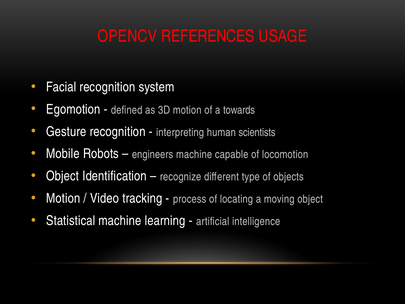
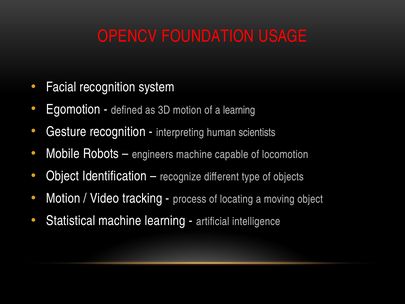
REFERENCES: REFERENCES -> FOUNDATION
a towards: towards -> learning
